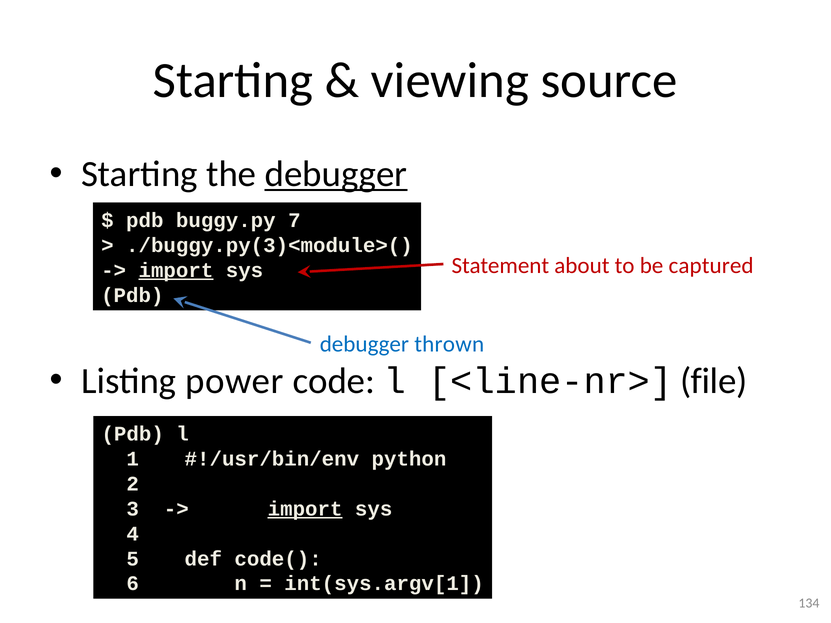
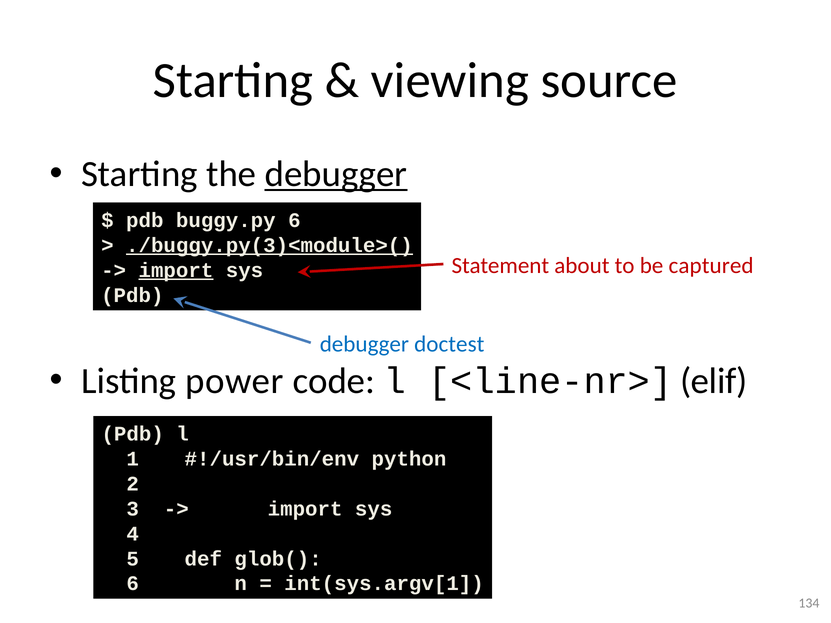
buggy.py 7: 7 -> 6
./buggy.py(3)<module>( underline: none -> present
thrown: thrown -> doctest
file: file -> elif
import at (305, 509) underline: present -> none
code(: code( -> glob(
